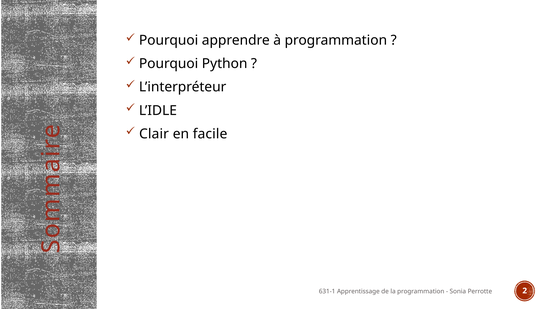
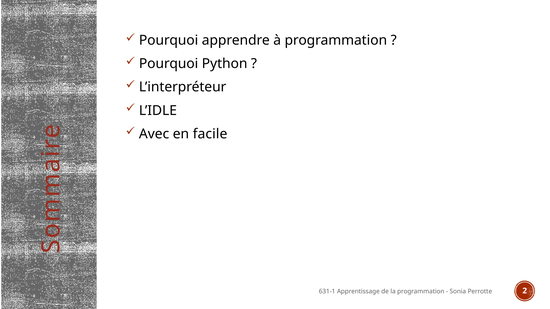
Clair: Clair -> Avec
